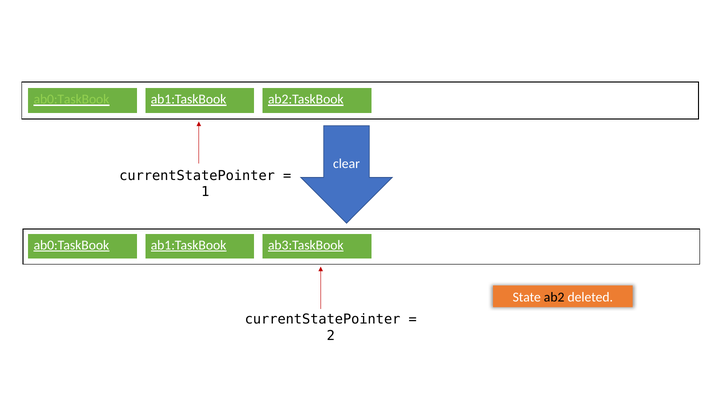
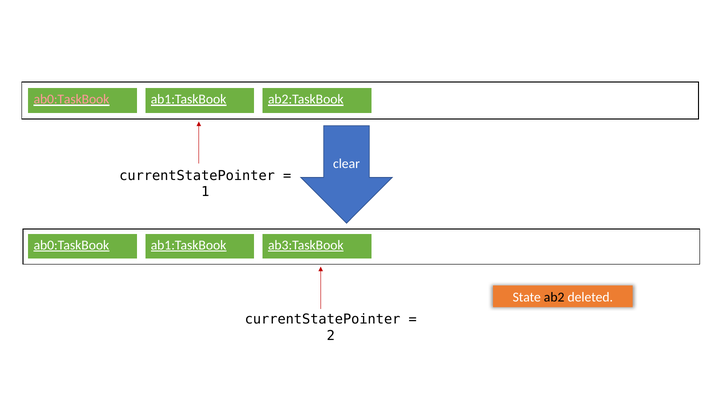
ab0:TaskBook at (72, 99) colour: light green -> pink
